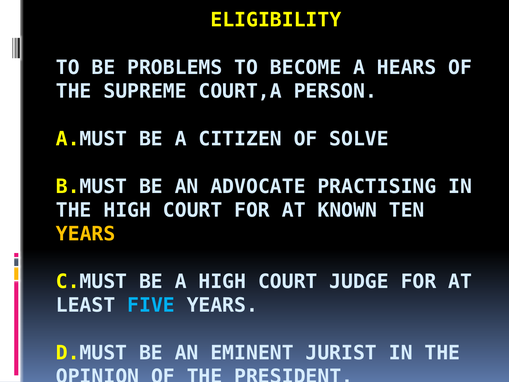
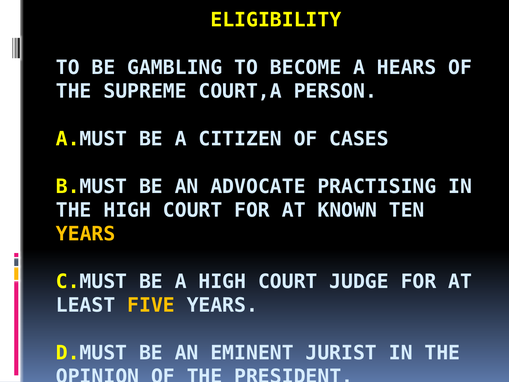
PROBLEMS: PROBLEMS -> GAMBLING
SOLVE: SOLVE -> CASES
FIVE colour: light blue -> yellow
